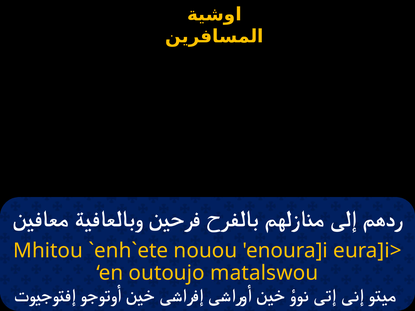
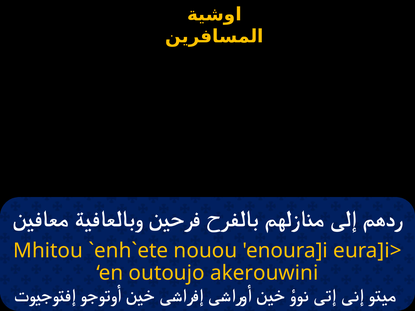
matalswou: matalswou -> akerouwini
